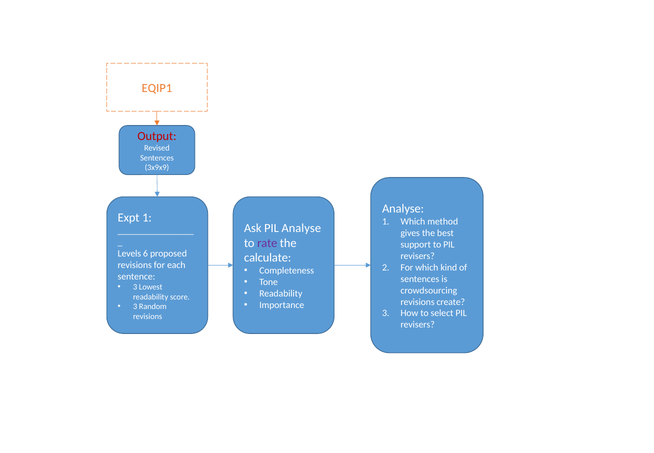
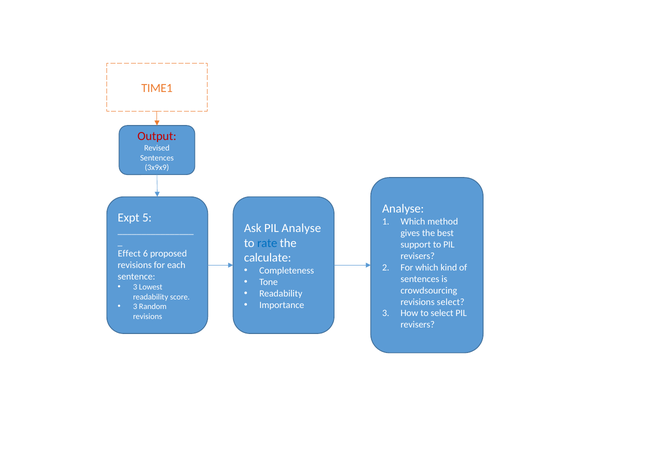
EQIP1: EQIP1 -> TIME1
Expt 1: 1 -> 5
rate colour: purple -> blue
Levels: Levels -> Effect
revisions create: create -> select
